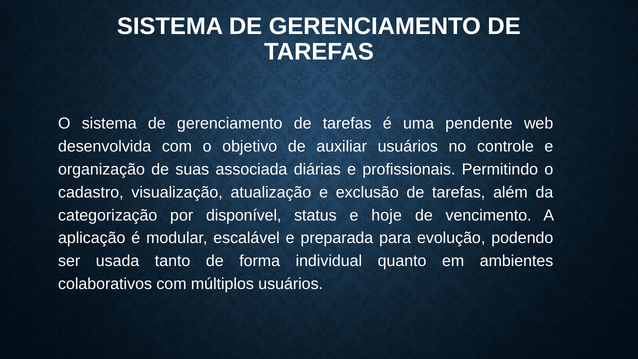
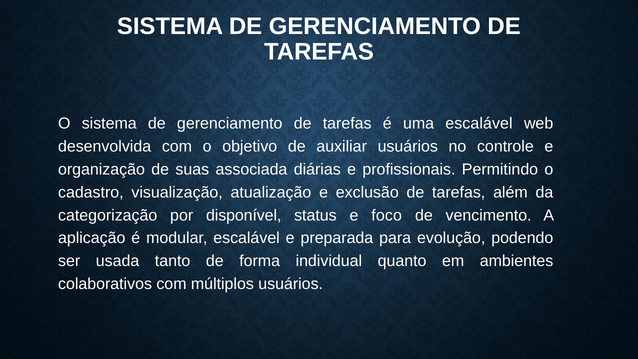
uma pendente: pendente -> escalável
hoje: hoje -> foco
